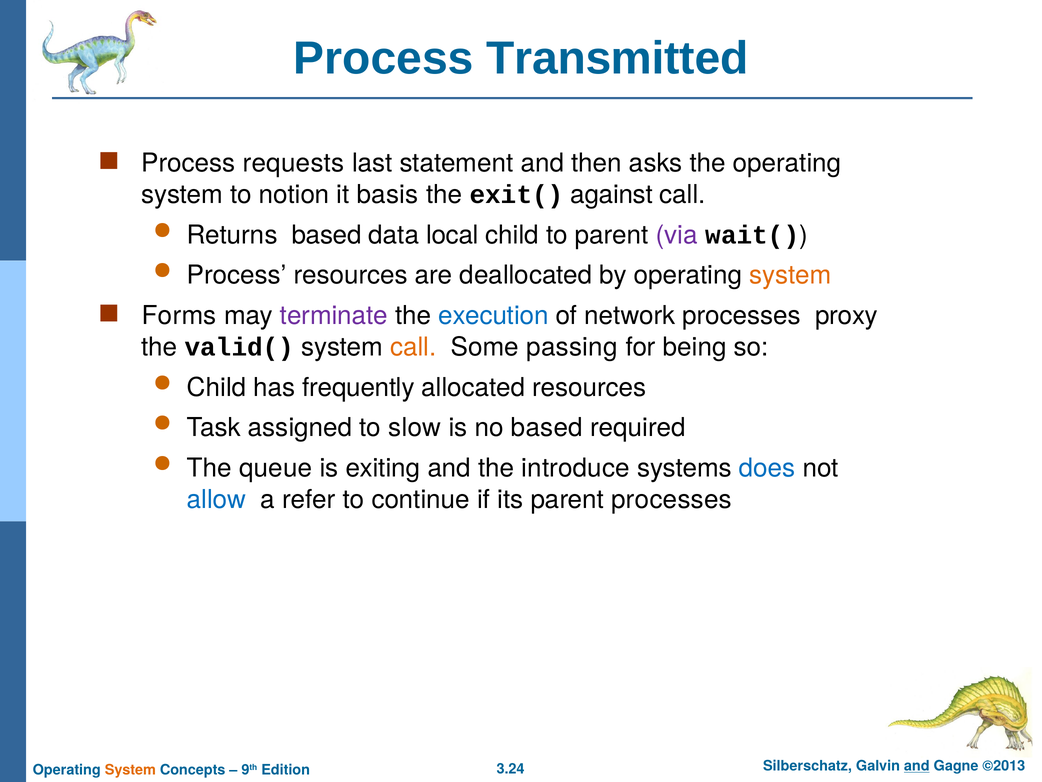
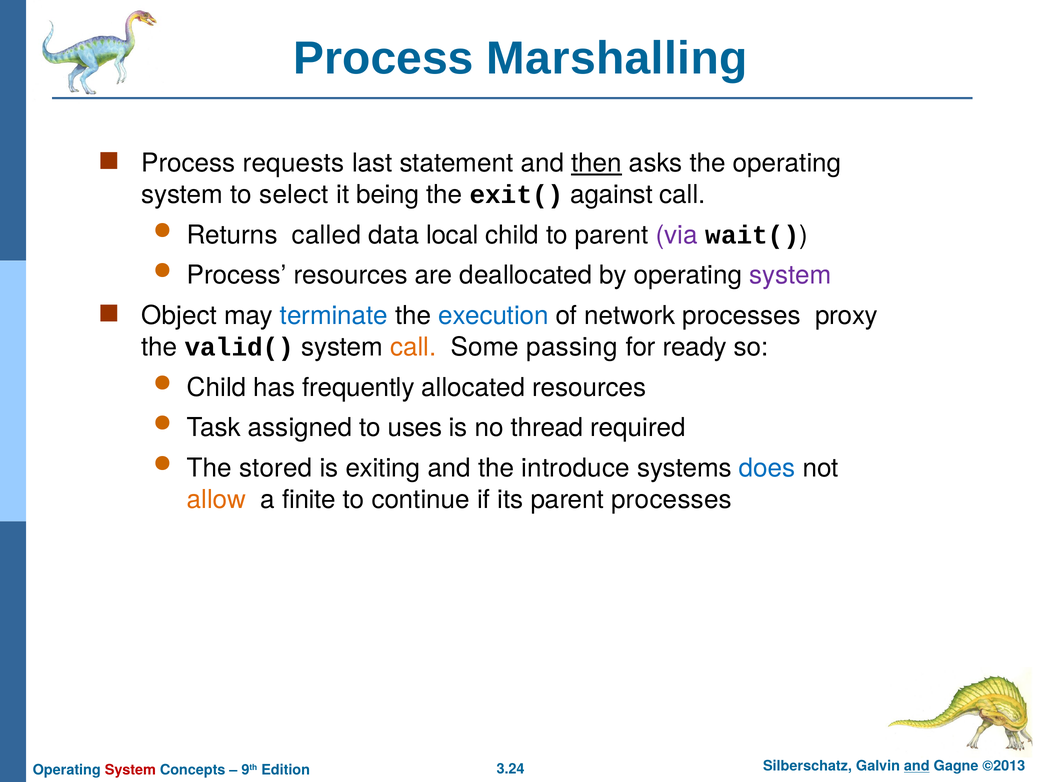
Transmitted: Transmitted -> Marshalling
then underline: none -> present
notion: notion -> select
basis: basis -> being
Returns based: based -> called
system at (790, 275) colour: orange -> purple
Forms: Forms -> Object
terminate colour: purple -> blue
being: being -> ready
slow: slow -> uses
no based: based -> thread
queue: queue -> stored
allow colour: blue -> orange
refer: refer -> finite
System at (130, 769) colour: orange -> red
